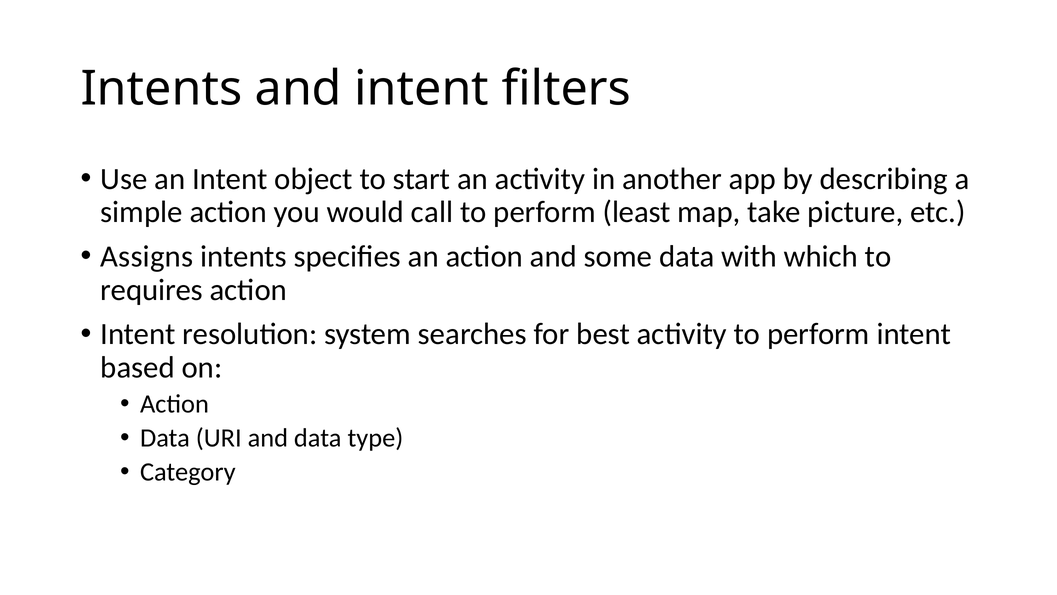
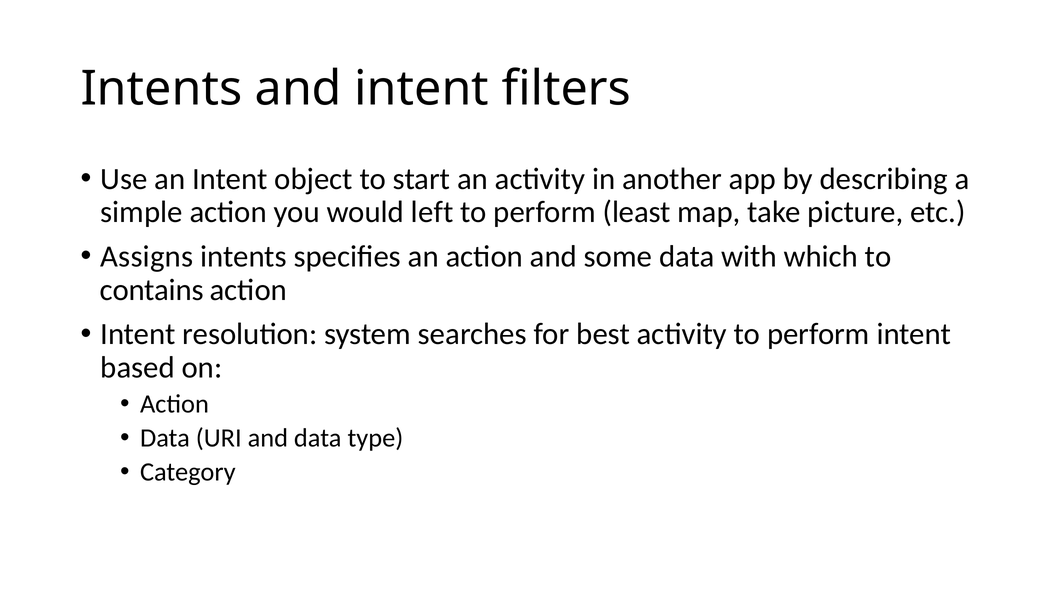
call: call -> left
requires: requires -> contains
